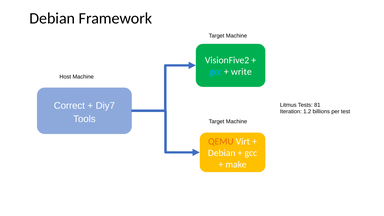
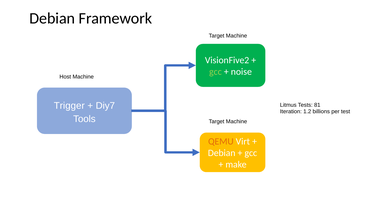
gcc at (215, 72) colour: light blue -> light green
write: write -> noise
Correct: Correct -> Trigger
